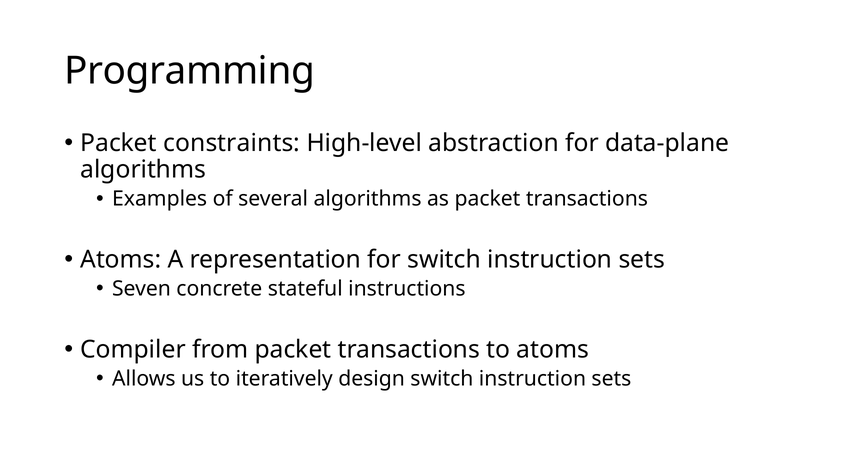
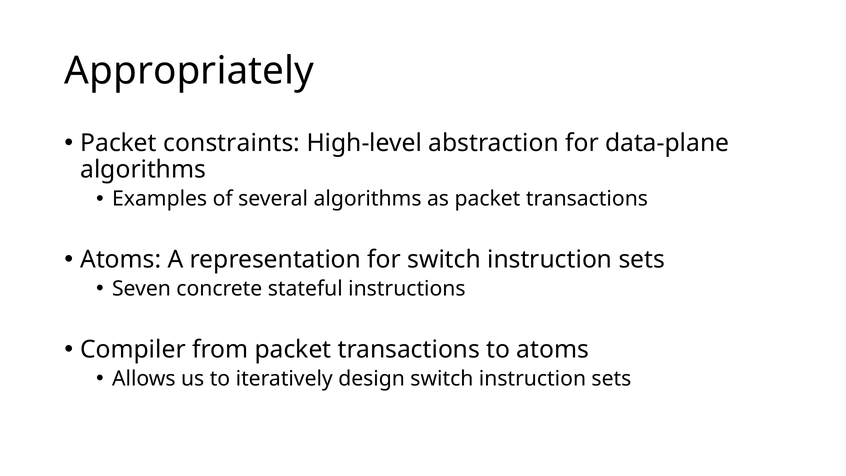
Programming: Programming -> Appropriately
